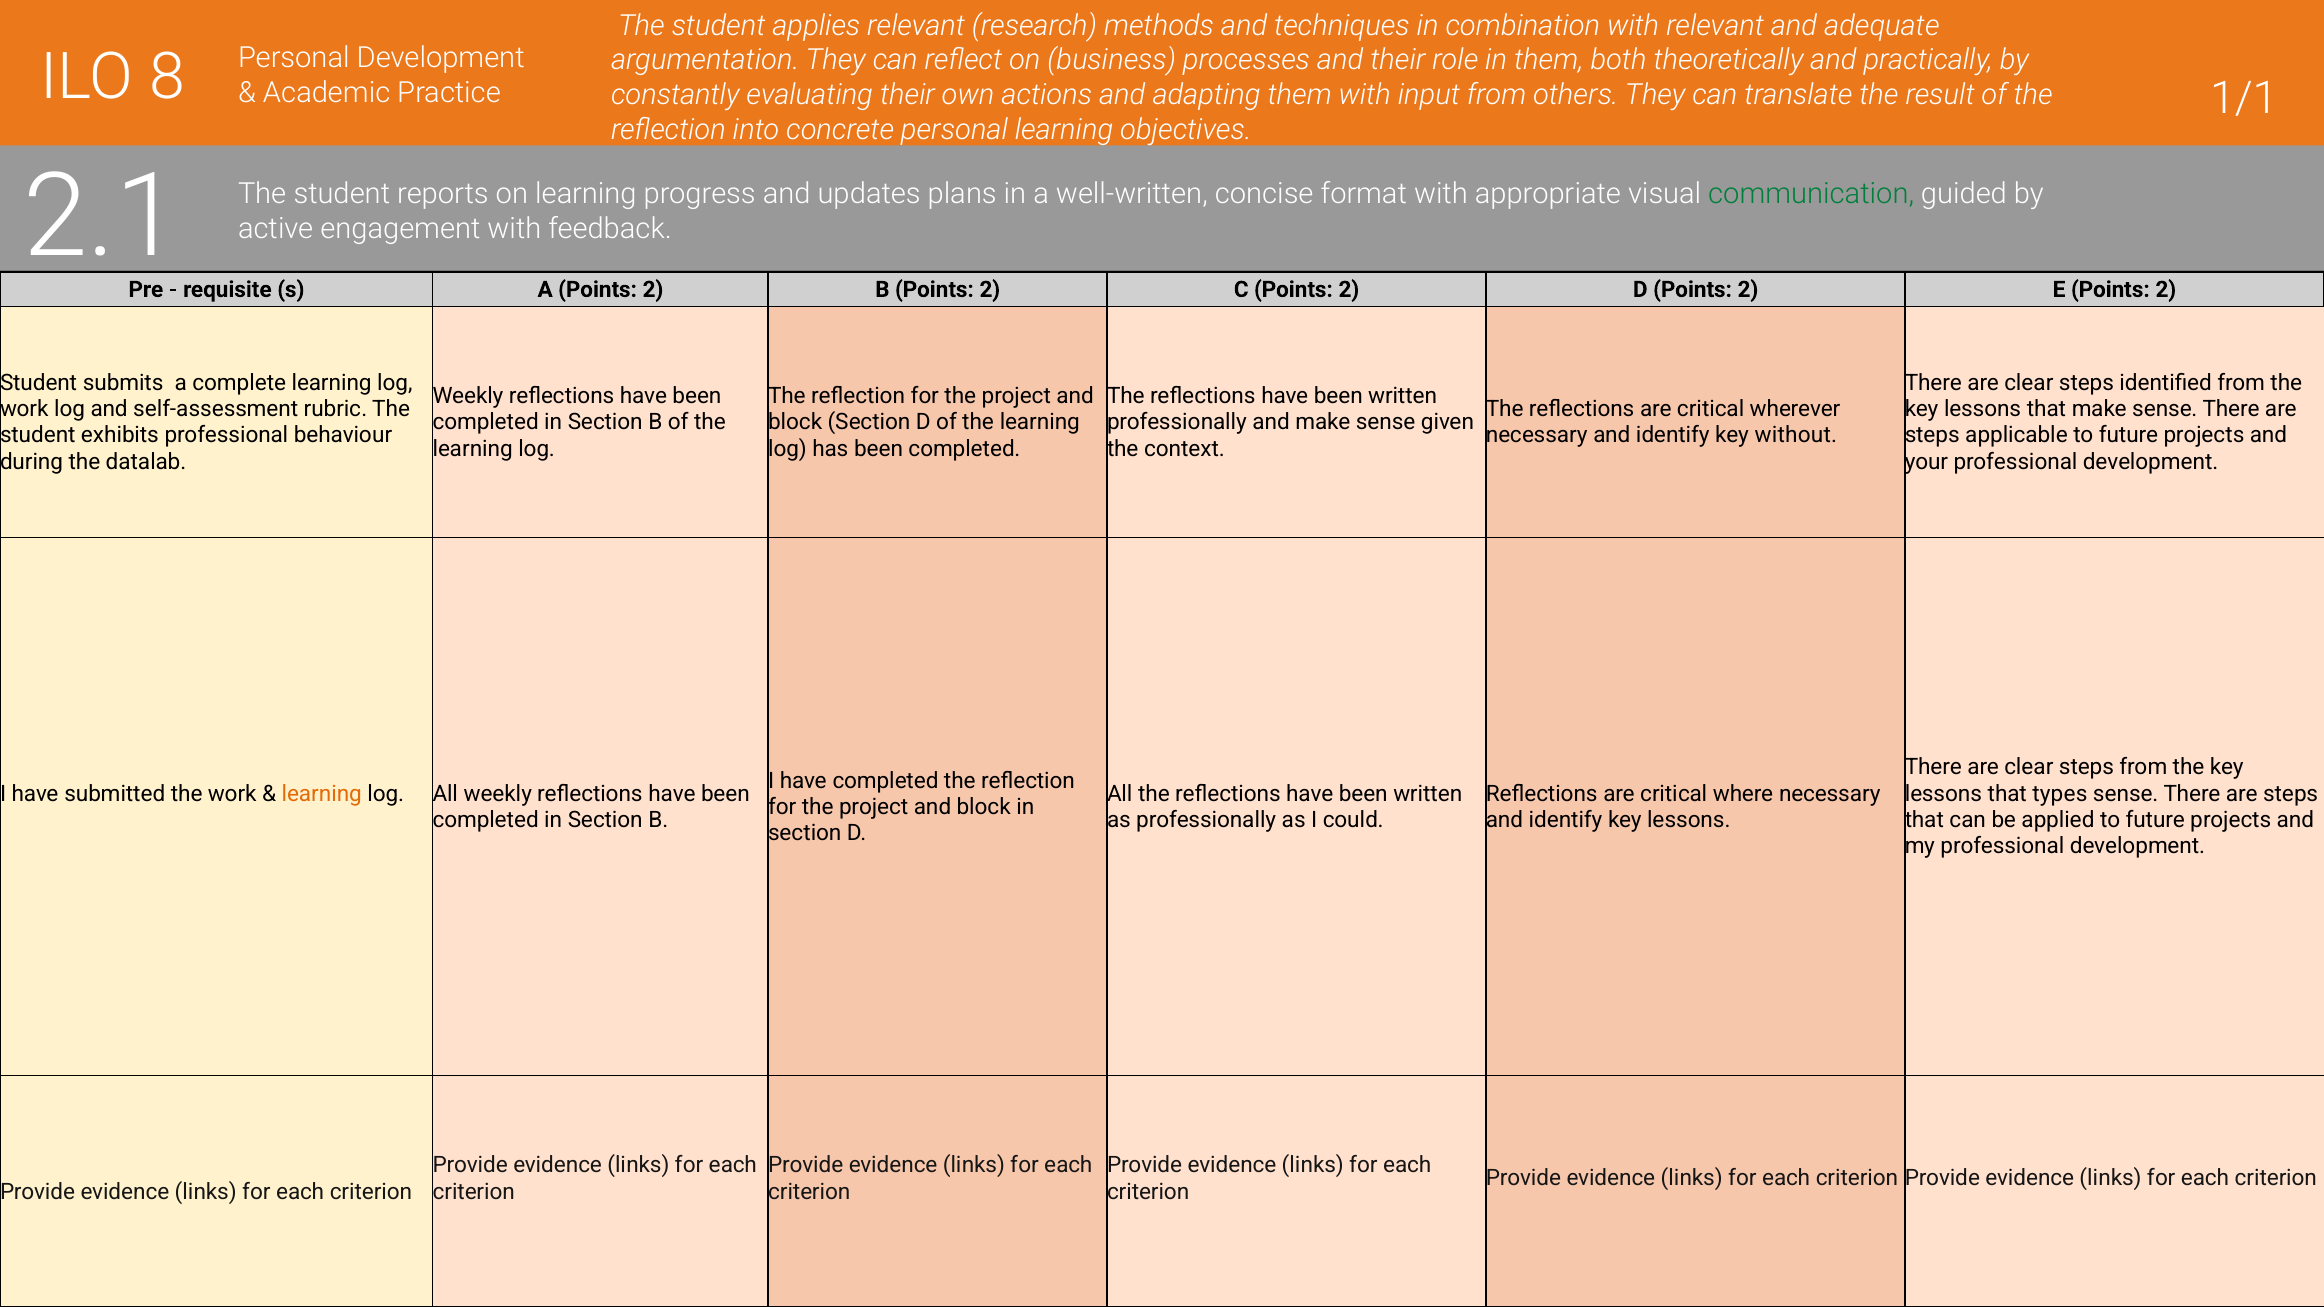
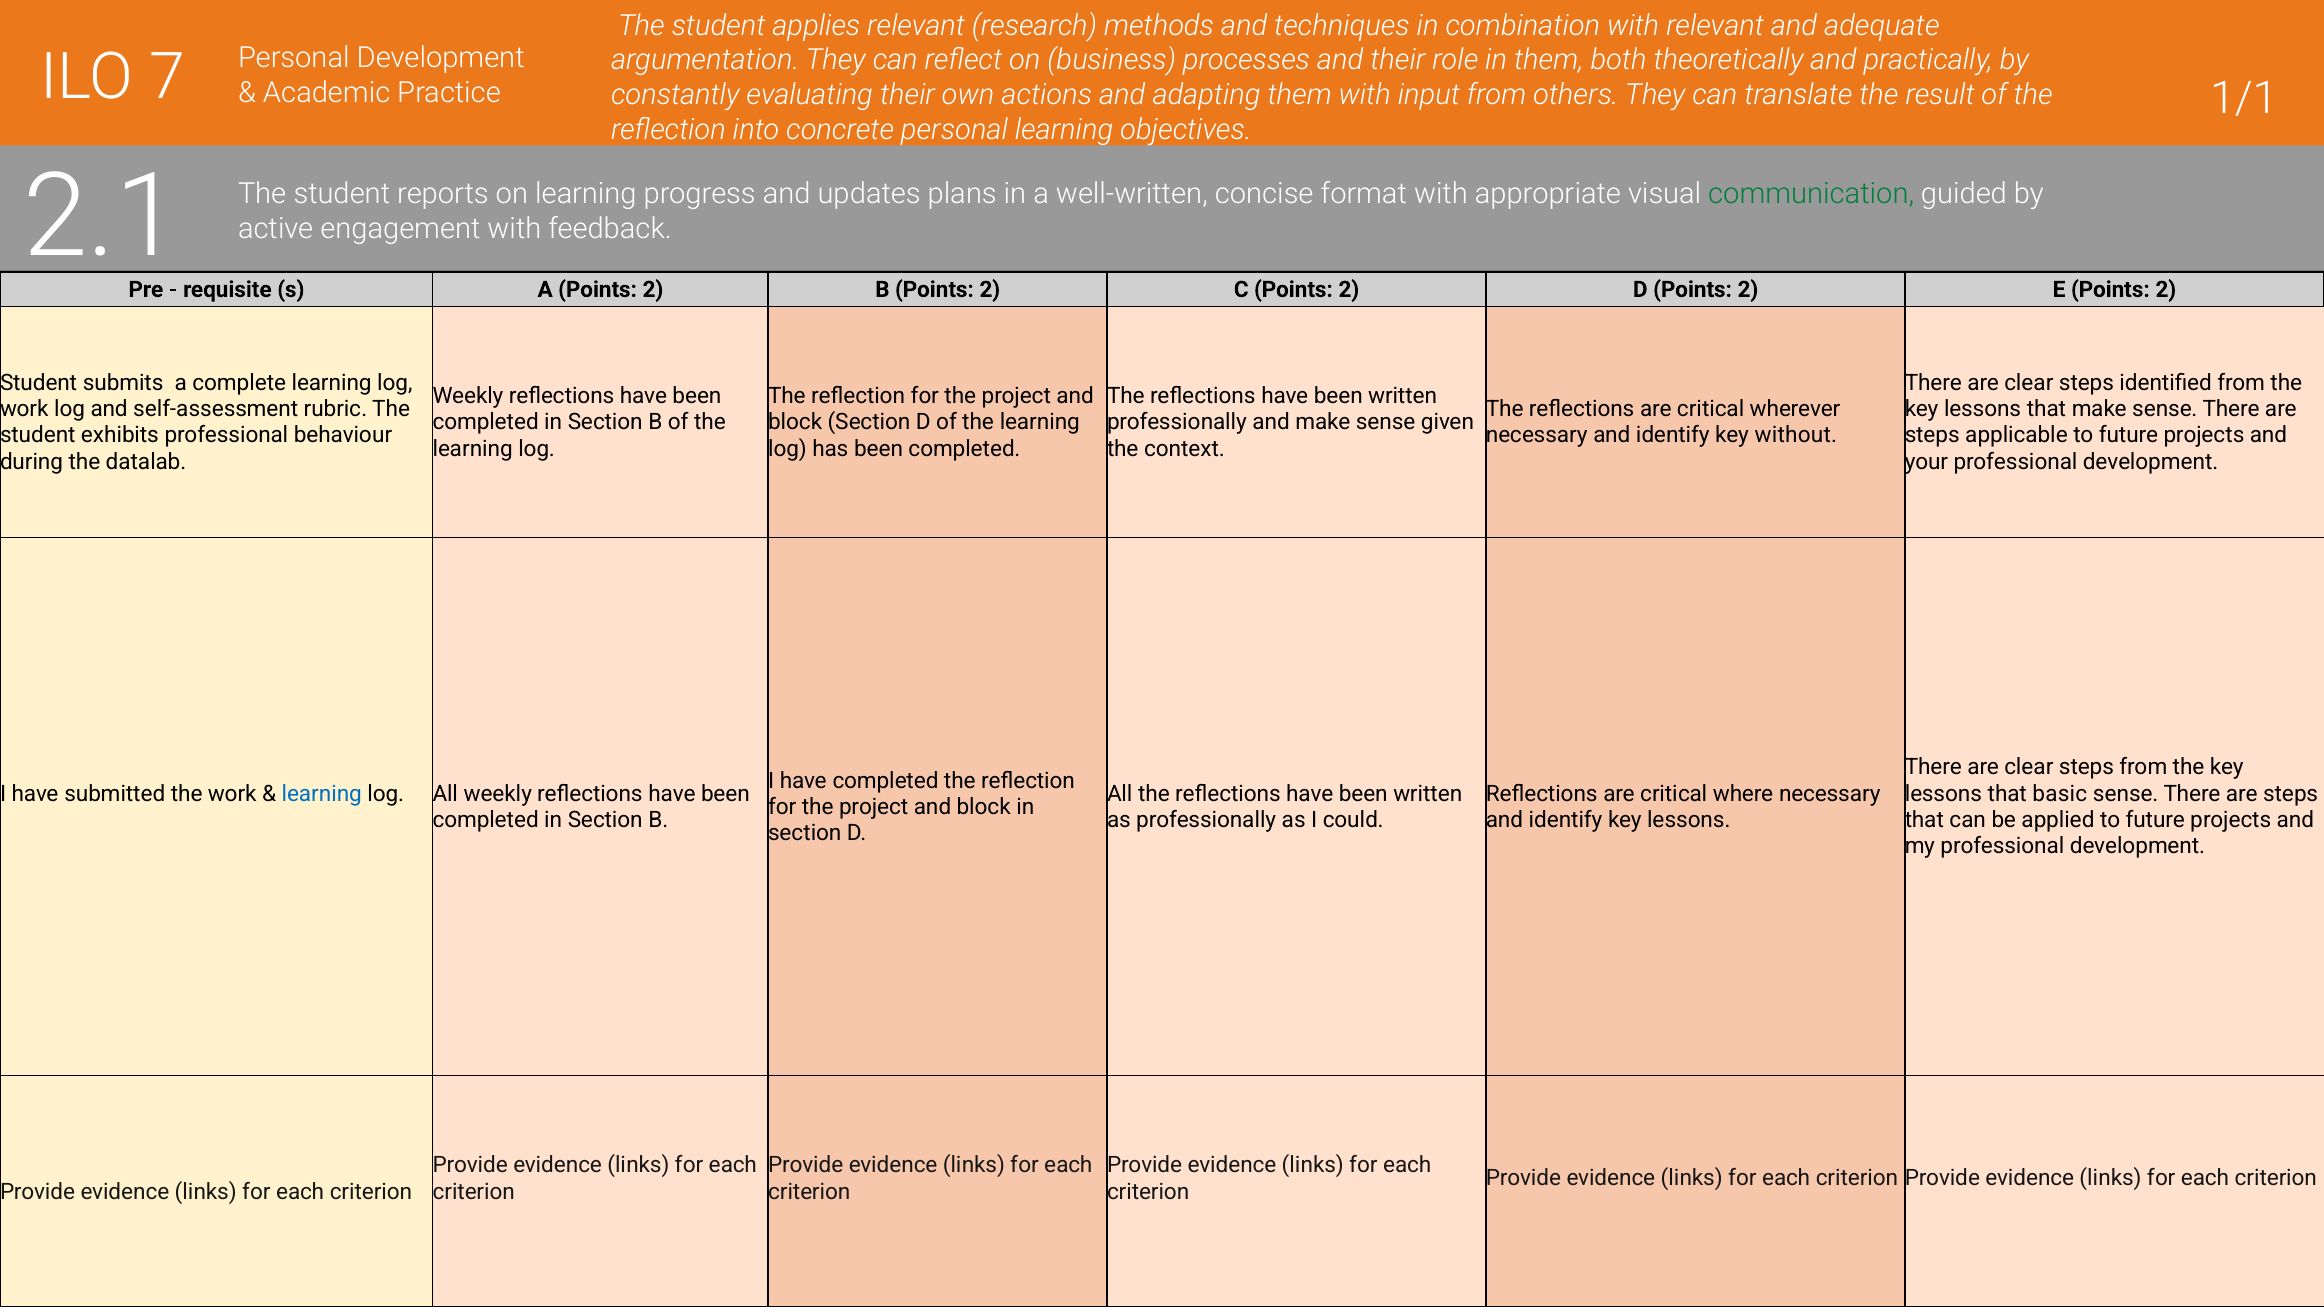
8: 8 -> 7
learning at (322, 794) colour: orange -> blue
types: types -> basic
